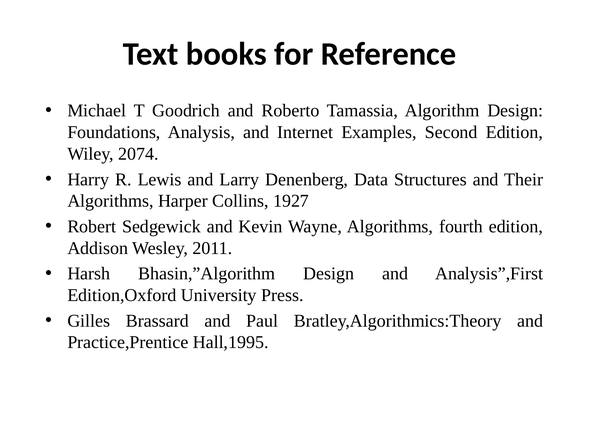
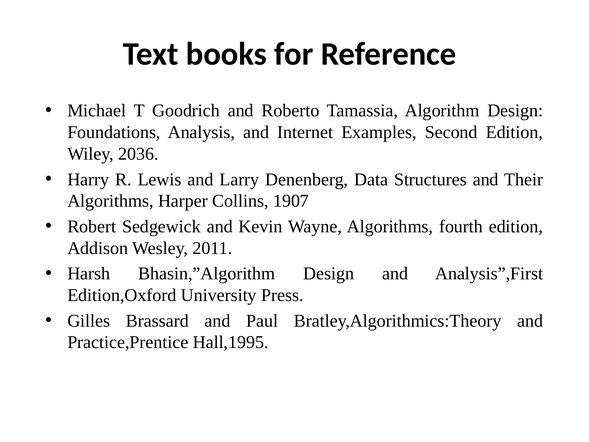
2074: 2074 -> 2036
1927: 1927 -> 1907
